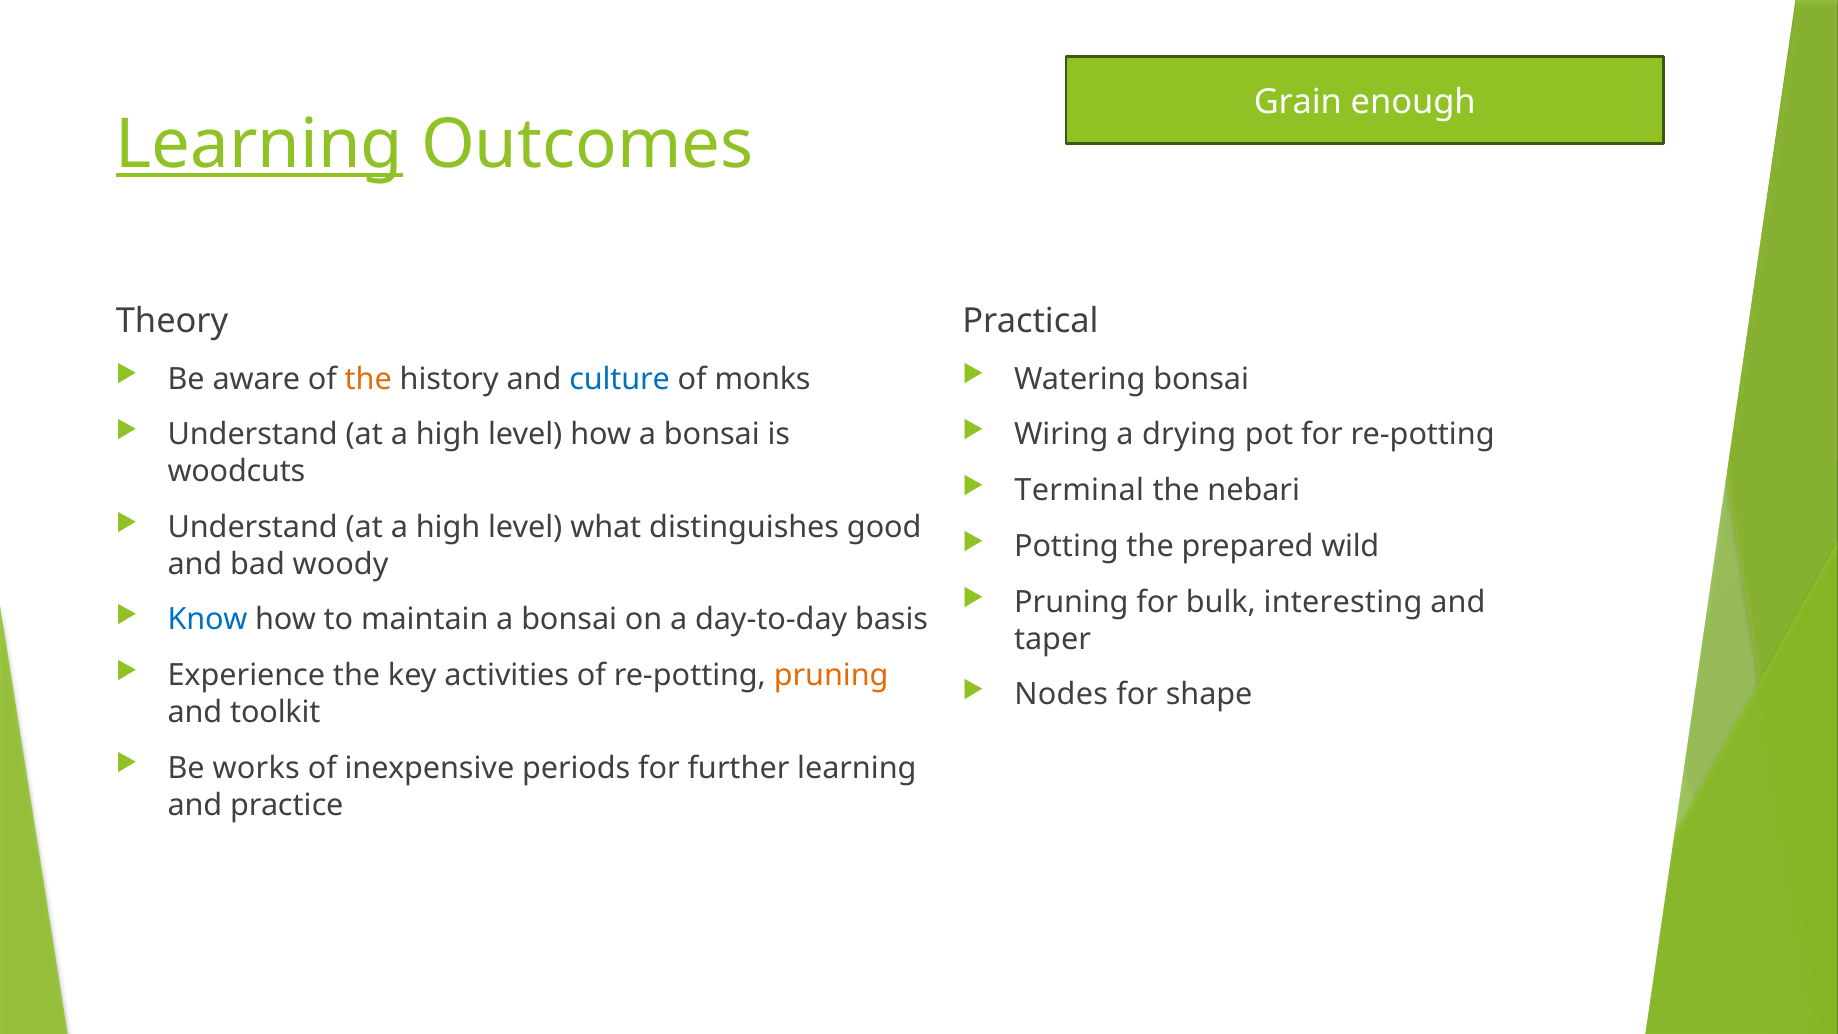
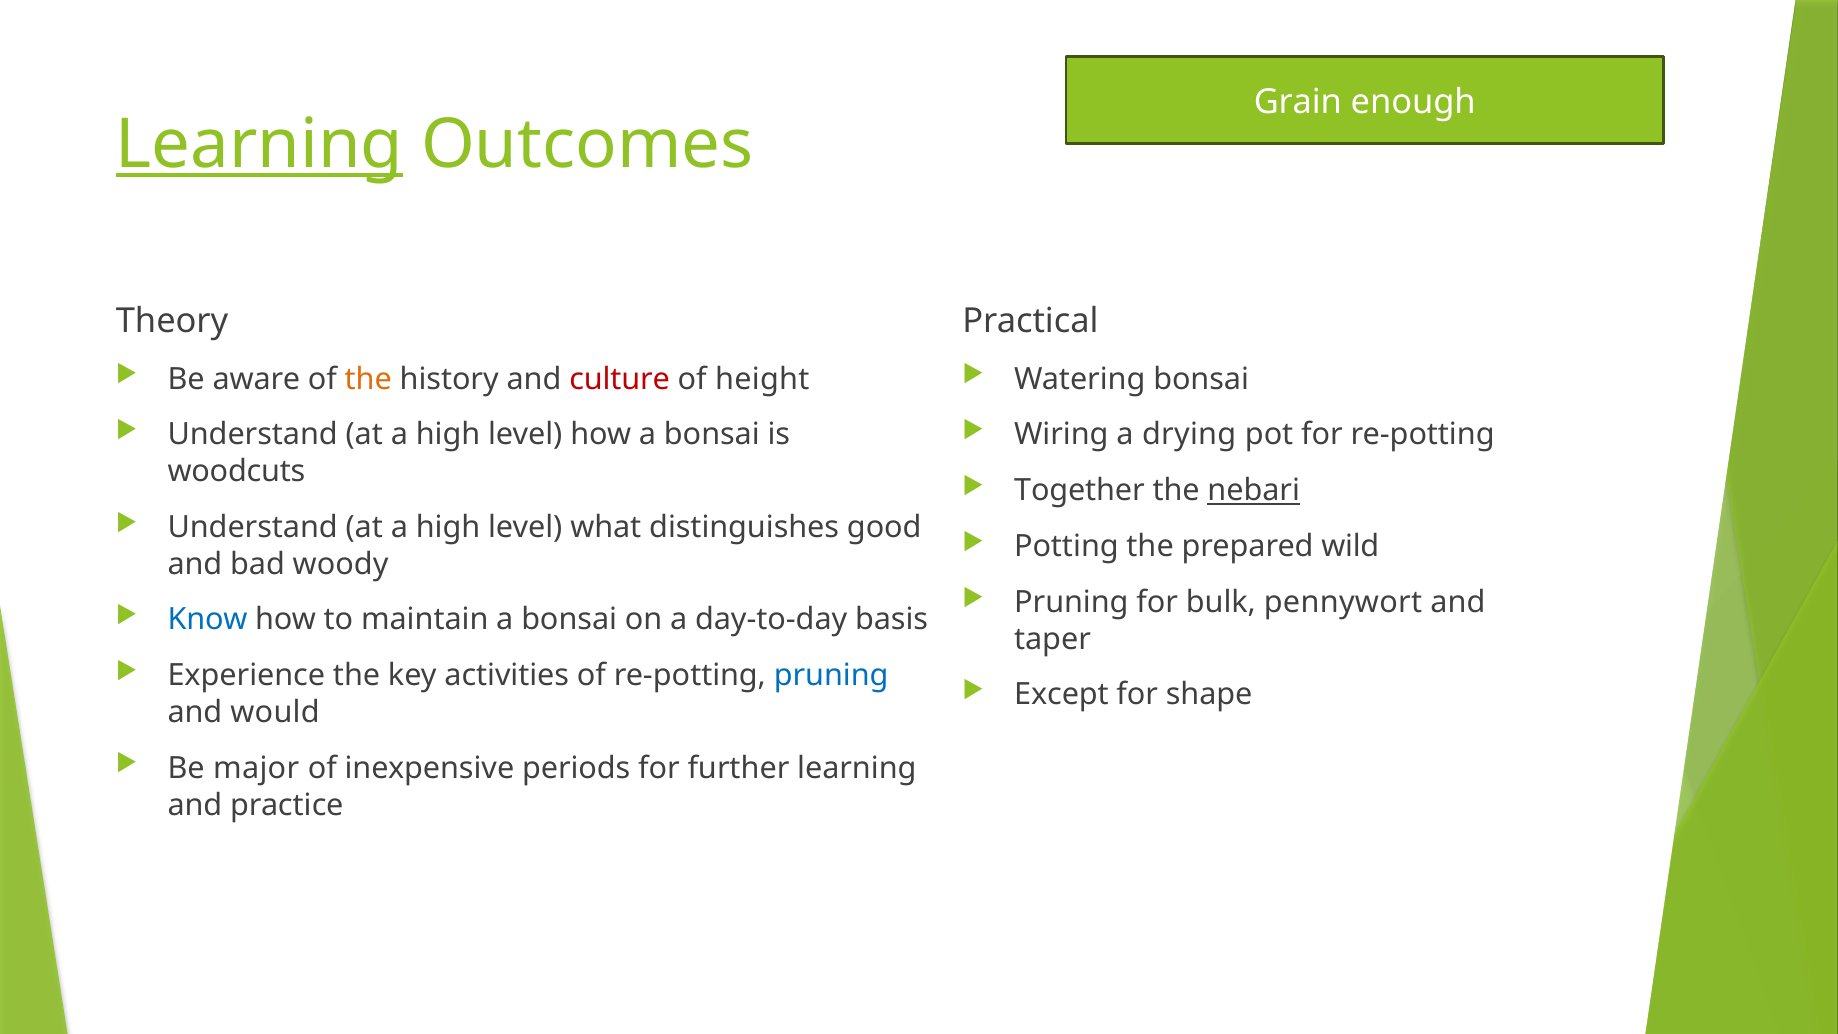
culture colour: blue -> red
monks: monks -> height
Terminal: Terminal -> Together
nebari underline: none -> present
interesting: interesting -> pennywort
pruning at (831, 676) colour: orange -> blue
Nodes: Nodes -> Except
toolkit: toolkit -> would
works: works -> major
